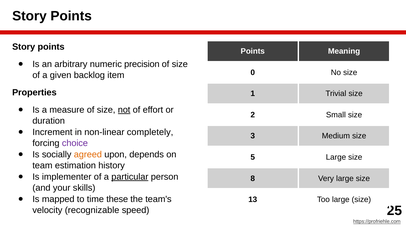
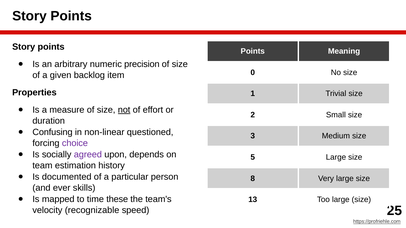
Increment: Increment -> Confusing
completely: completely -> questioned
agreed colour: orange -> purple
implementer: implementer -> documented
particular underline: present -> none
your: your -> ever
